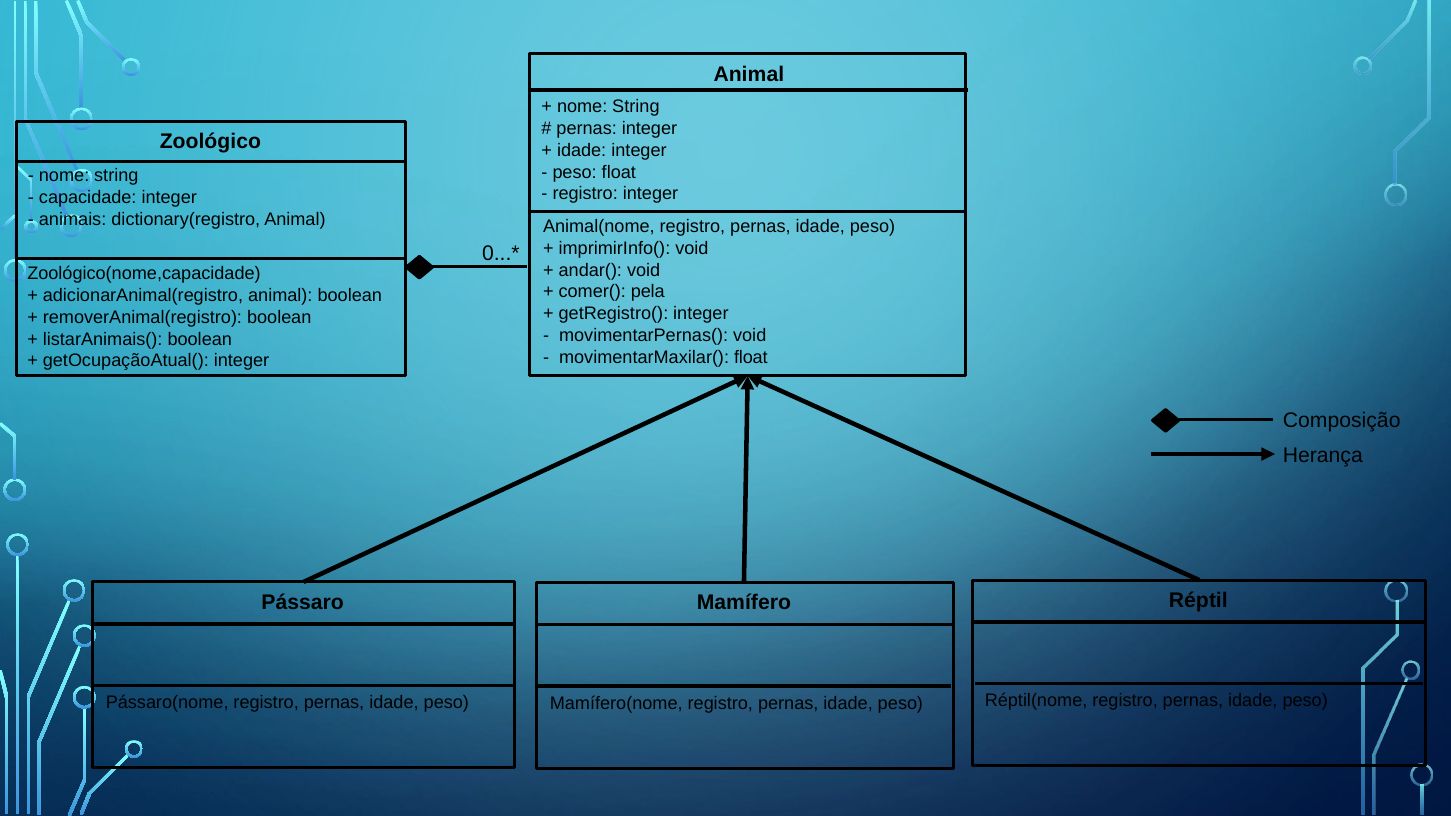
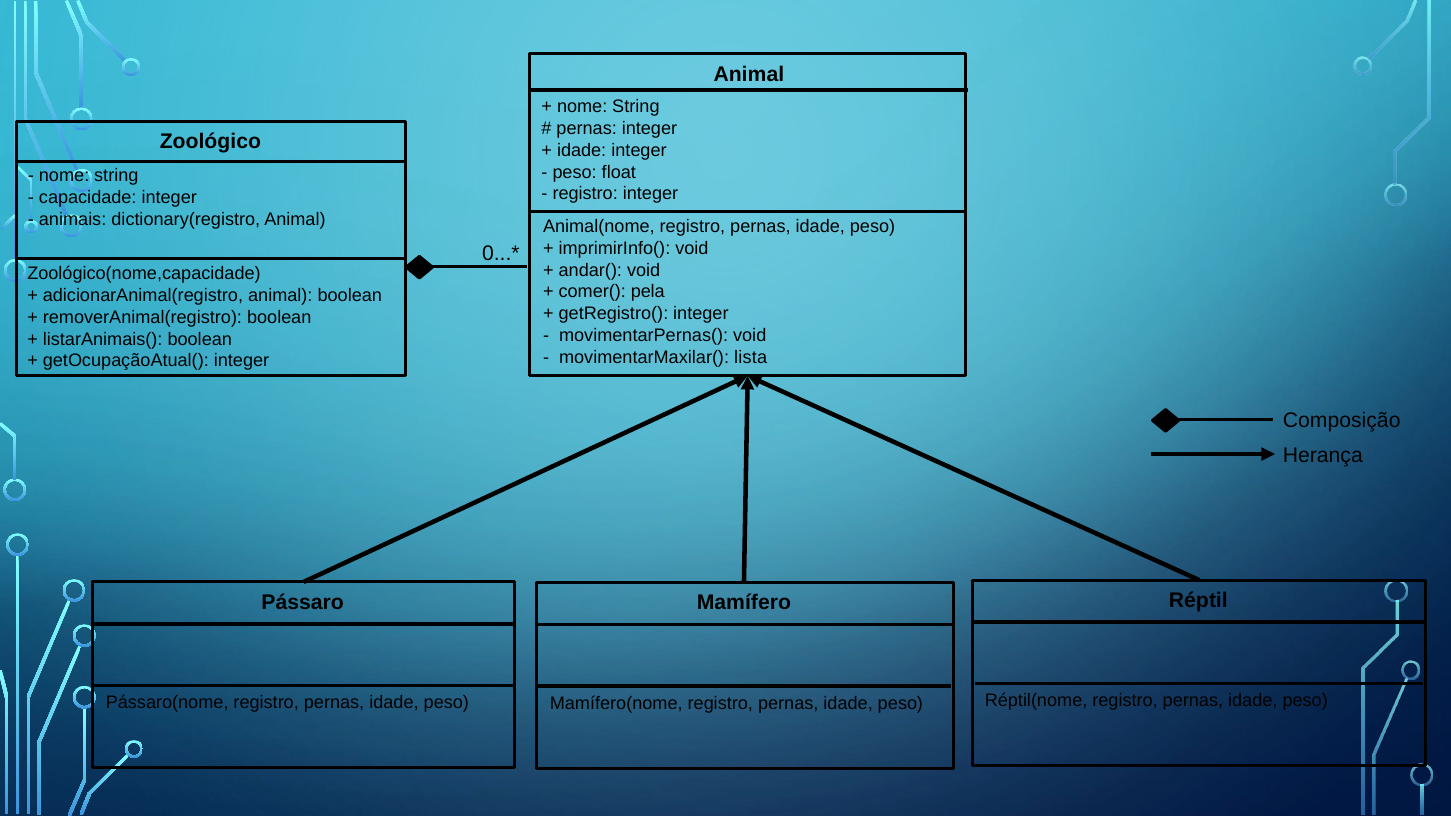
movimentarMaxilar( float: float -> lista
